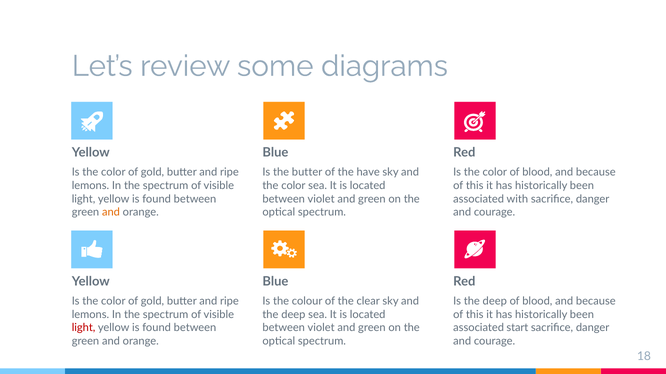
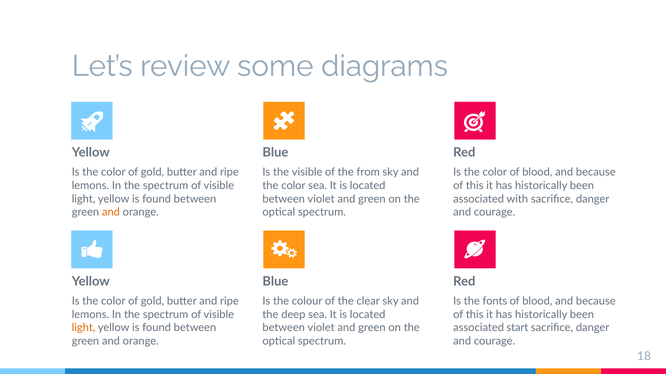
the butter: butter -> visible
have: have -> from
Is the deep: deep -> fonts
light at (84, 328) colour: red -> orange
